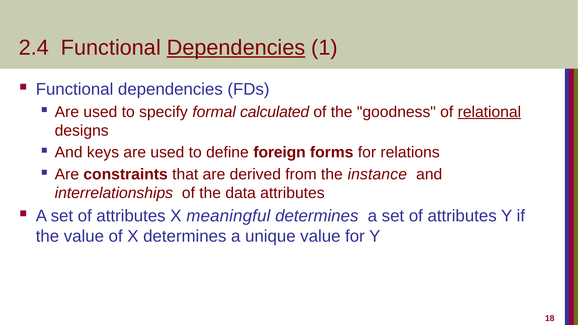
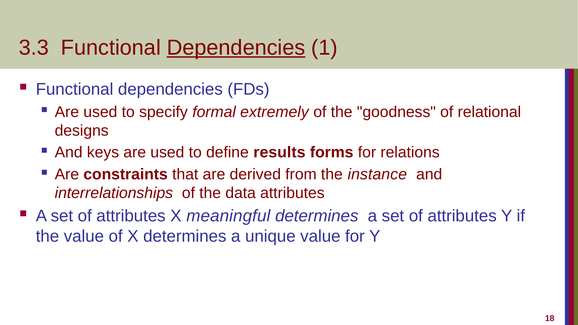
2.4: 2.4 -> 3.3
calculated: calculated -> extremely
relational underline: present -> none
foreign: foreign -> results
